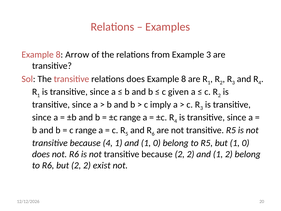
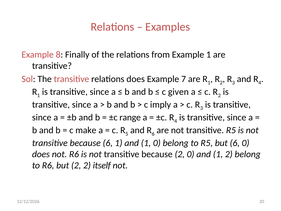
Arrow: Arrow -> Finally
Example 3: 3 -> 1
8 at (184, 79): 8 -> 7
c range: range -> make
because 4: 4 -> 6
but 1: 1 -> 6
because 2 2: 2 -> 0
exist: exist -> itself
